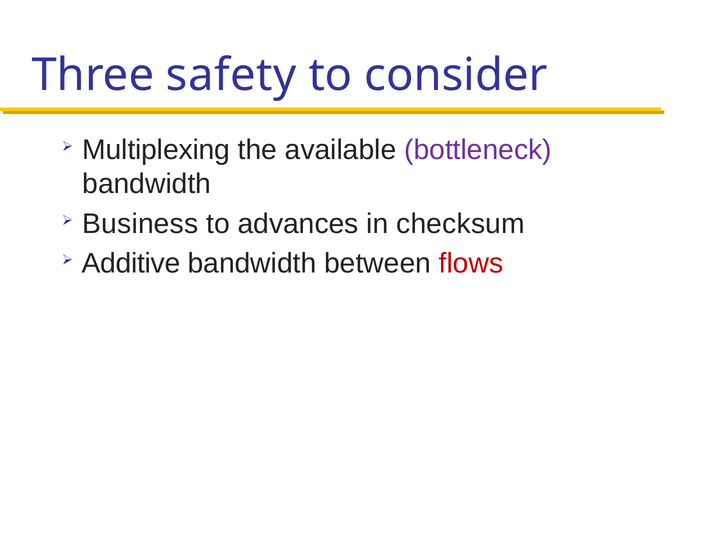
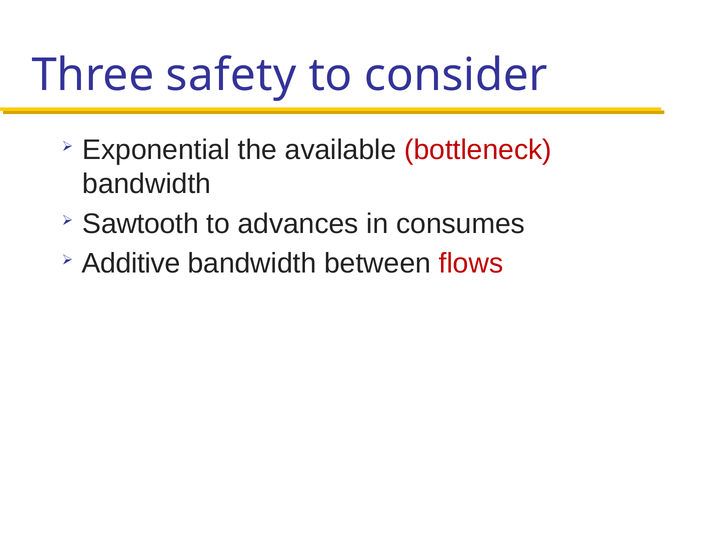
Multiplexing: Multiplexing -> Exponential
bottleneck colour: purple -> red
Business: Business -> Sawtooth
checksum: checksum -> consumes
